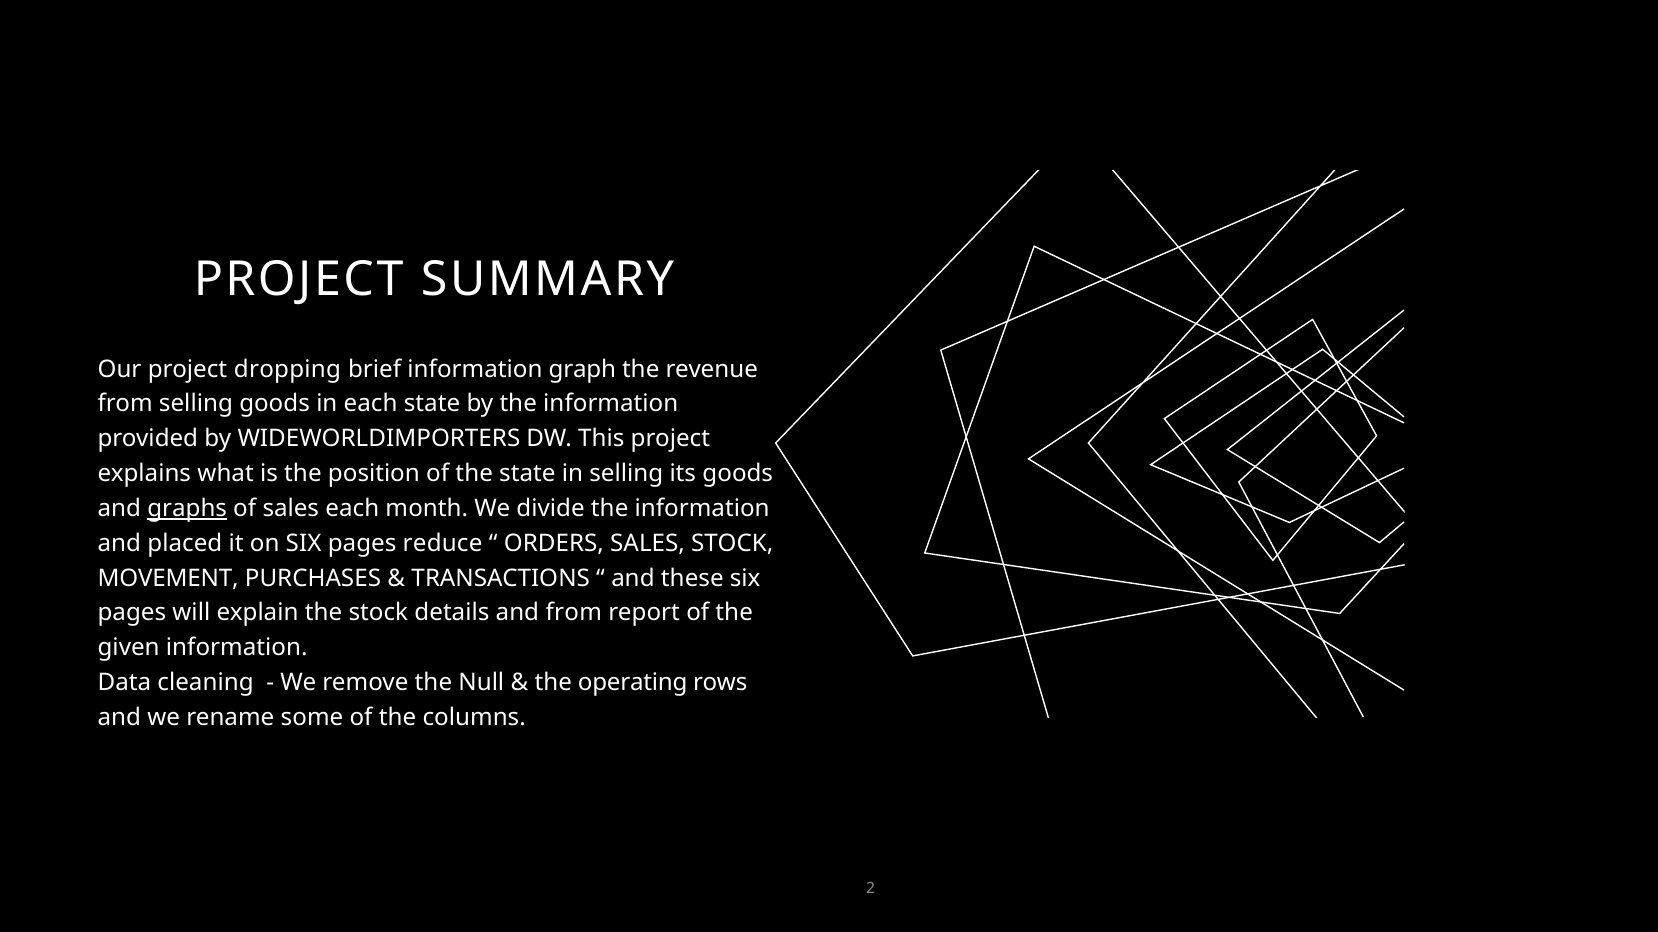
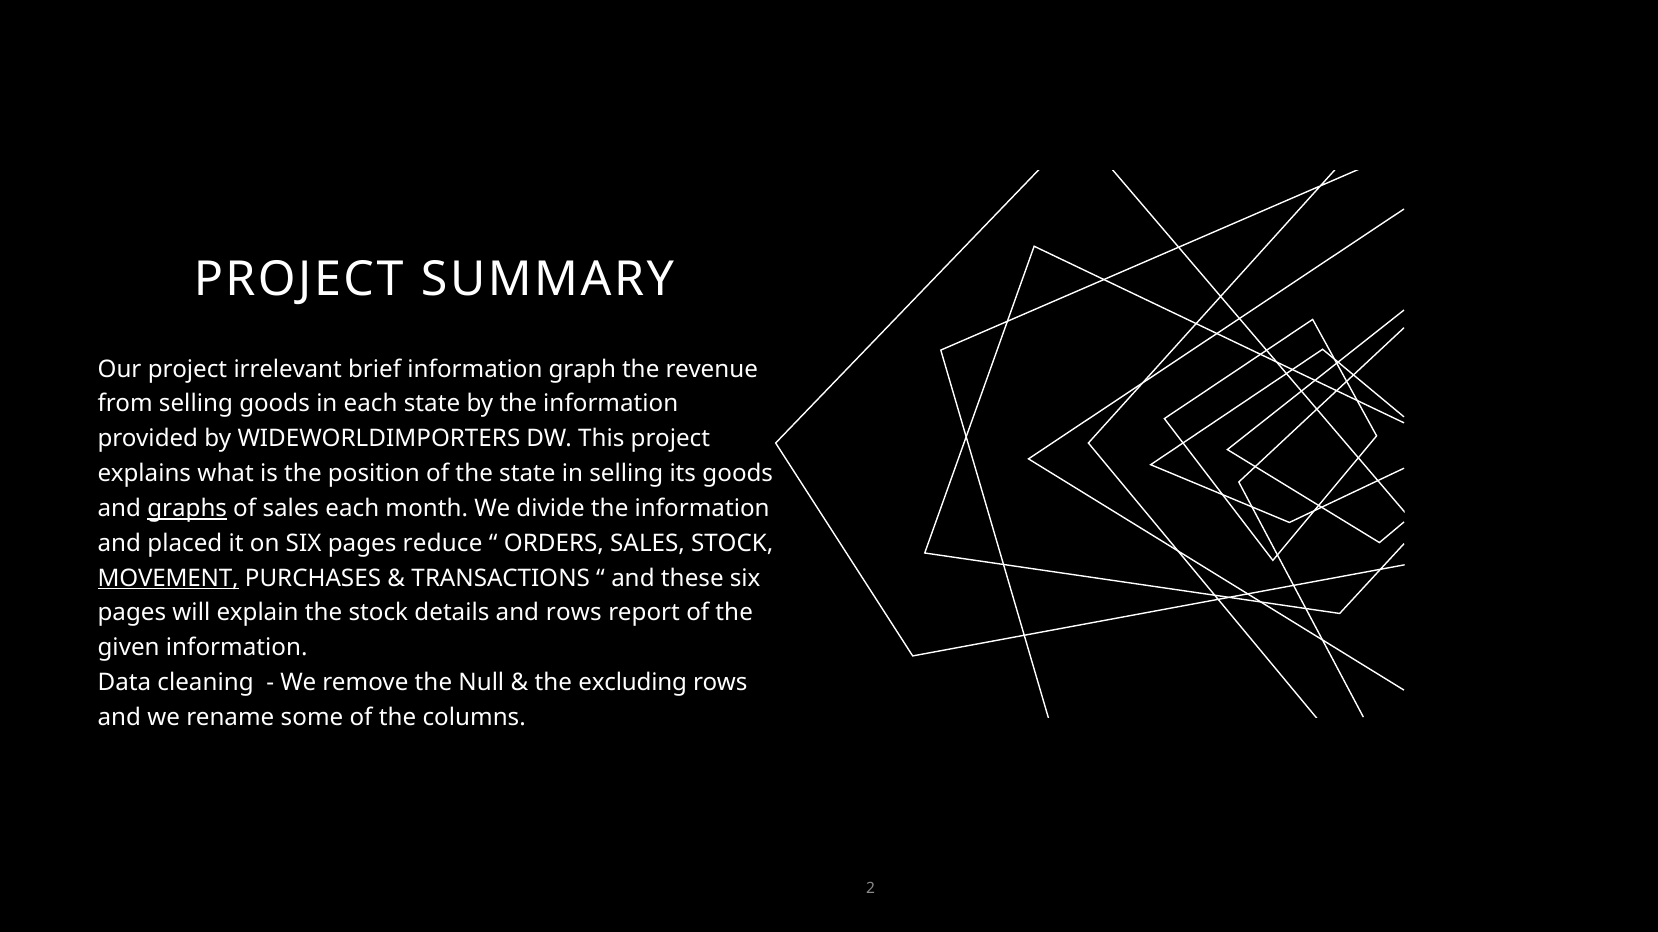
dropping: dropping -> irrelevant
MOVEMENT underline: none -> present
and from: from -> rows
operating: operating -> excluding
